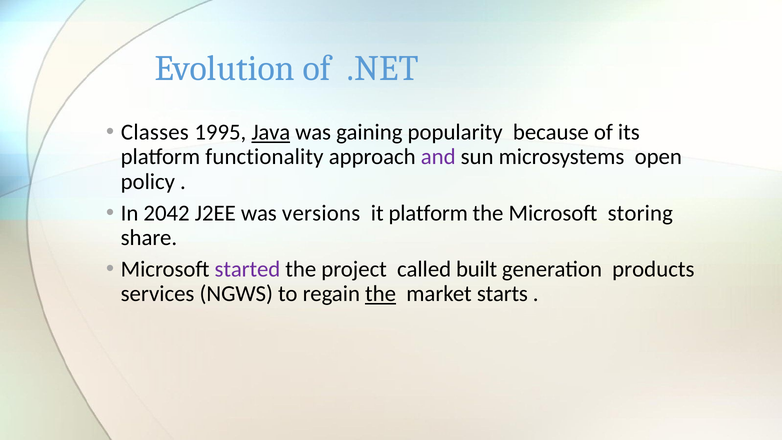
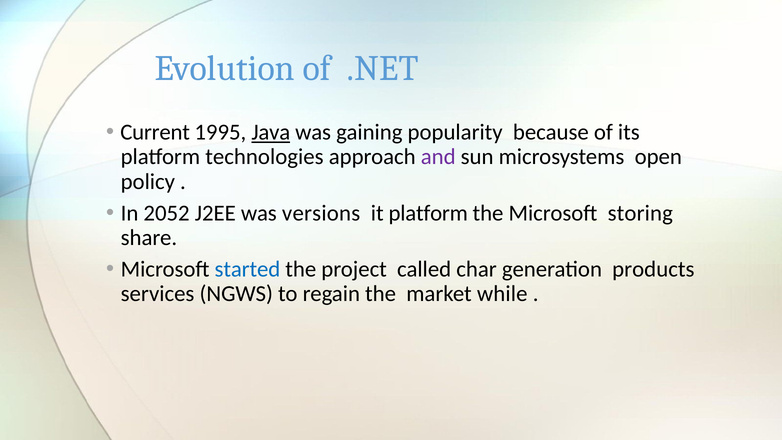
Classes: Classes -> Current
functionality: functionality -> technologies
2042: 2042 -> 2052
started colour: purple -> blue
built: built -> char
the at (381, 294) underline: present -> none
starts: starts -> while
